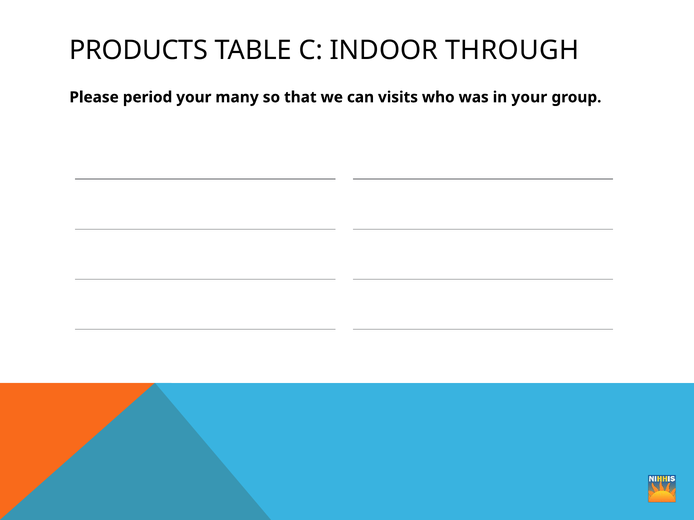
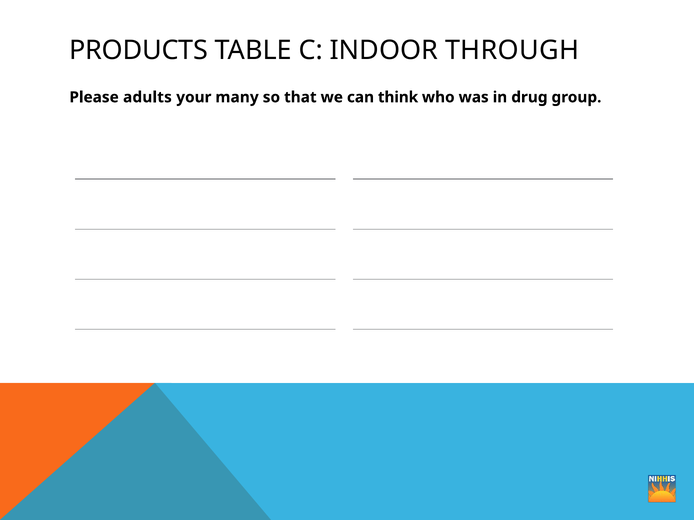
period: period -> adults
visits: visits -> think
in your: your -> drug
